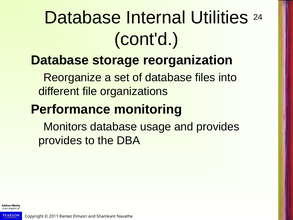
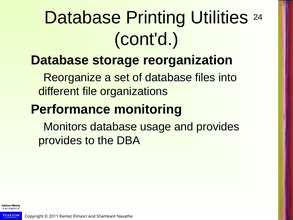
Internal: Internal -> Printing
